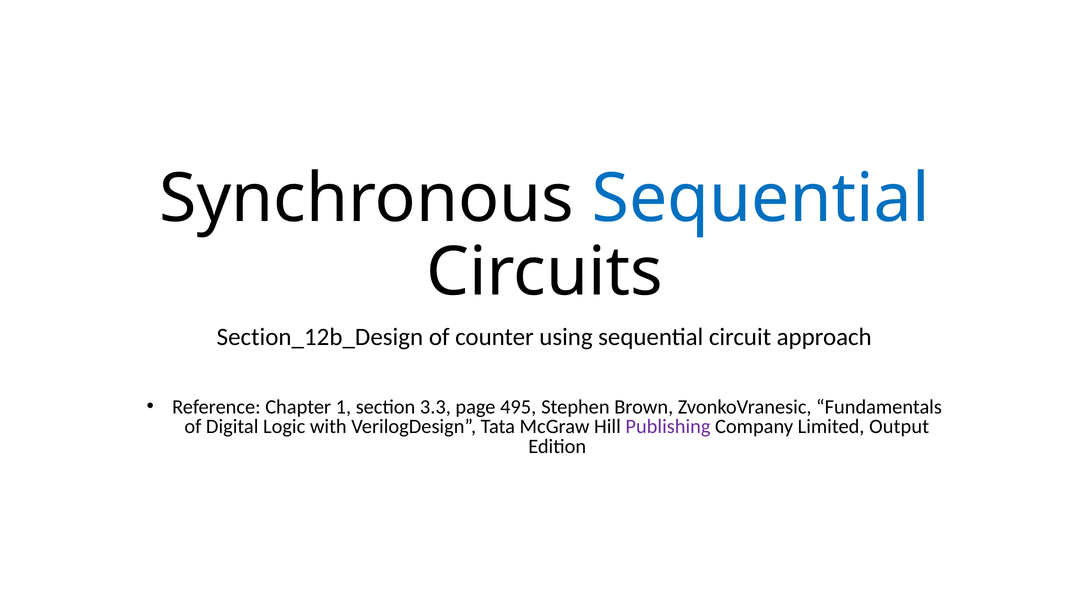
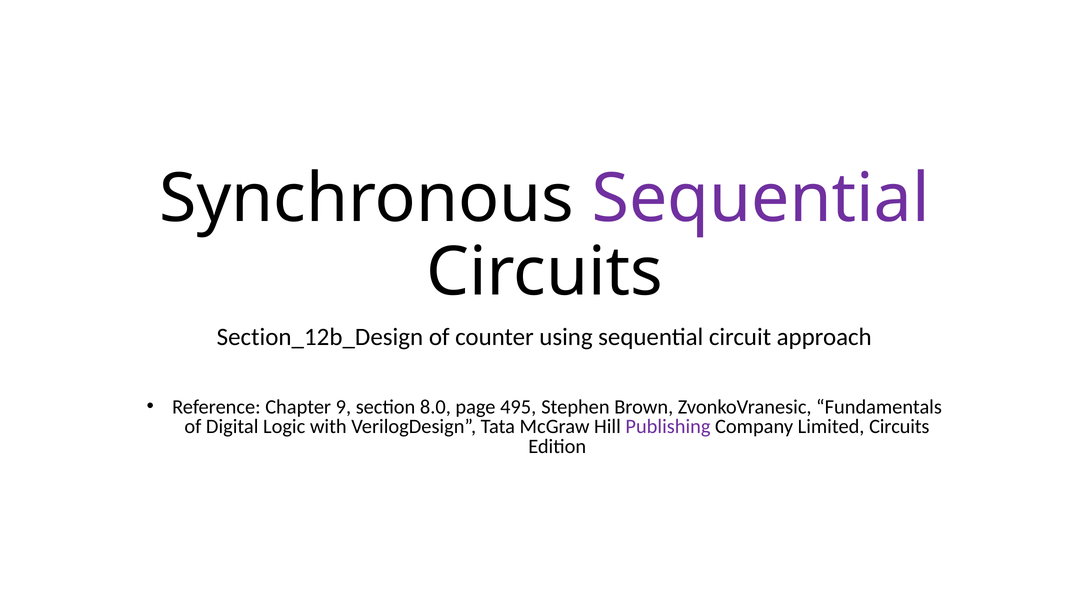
Sequential at (761, 199) colour: blue -> purple
1: 1 -> 9
3.3: 3.3 -> 8.0
Limited Output: Output -> Circuits
